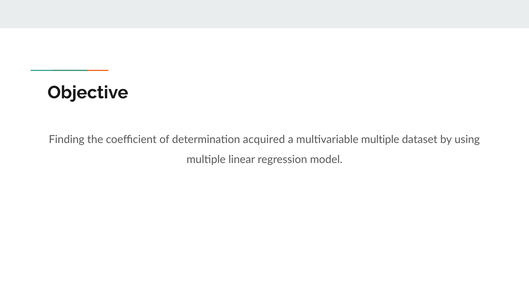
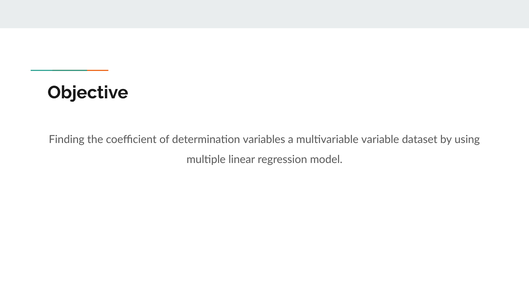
acquired: acquired -> variables
multivariable multiple: multiple -> variable
